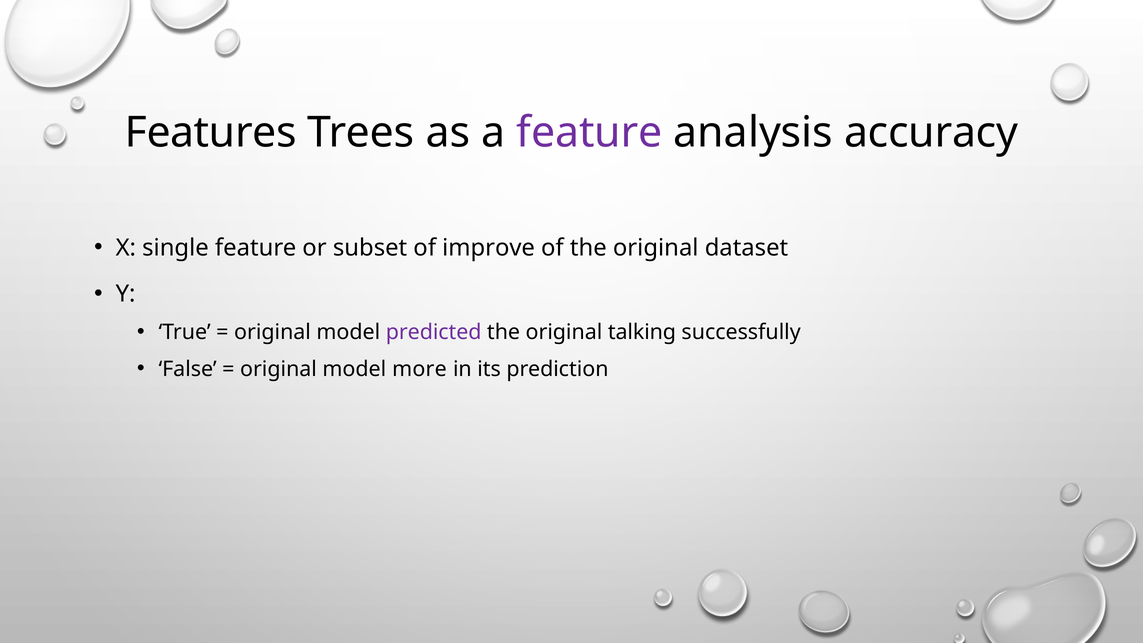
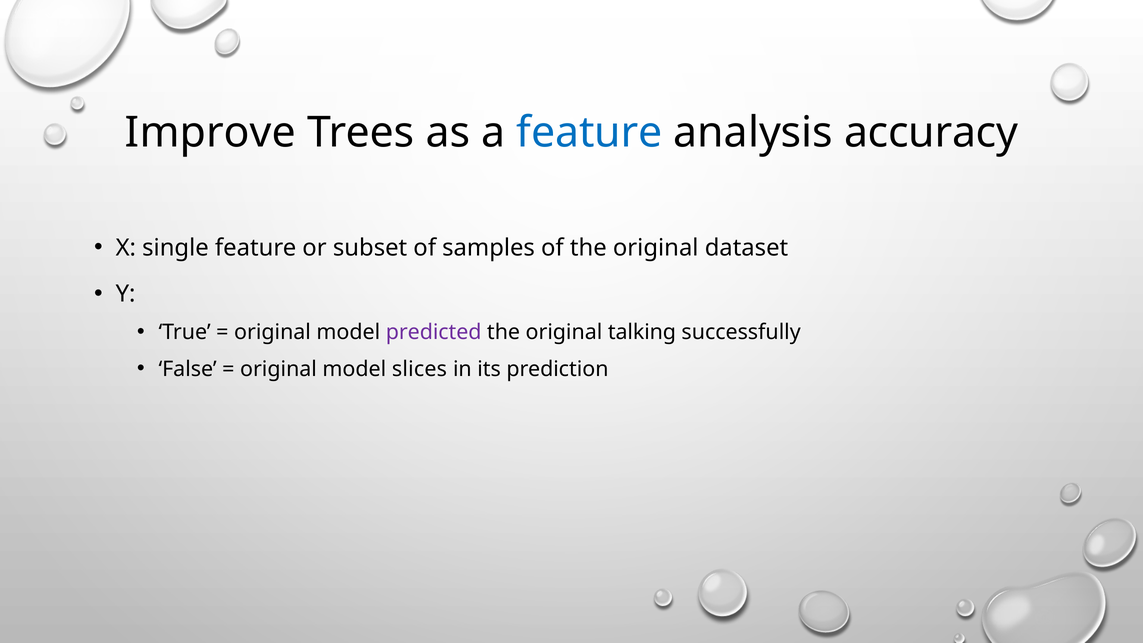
Features: Features -> Improve
feature at (589, 132) colour: purple -> blue
improve: improve -> samples
more: more -> slices
